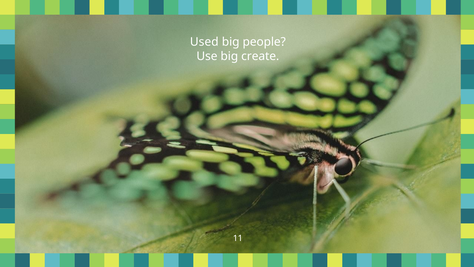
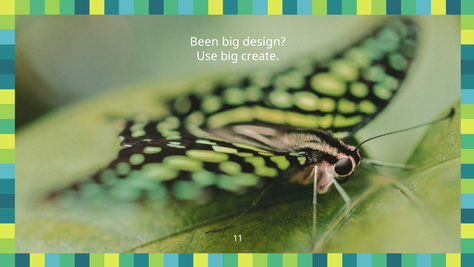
Used: Used -> Been
people: people -> design
